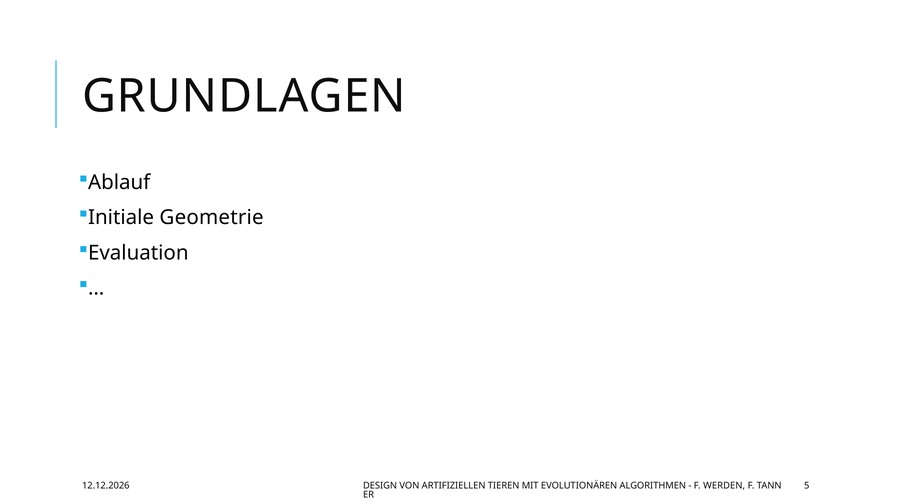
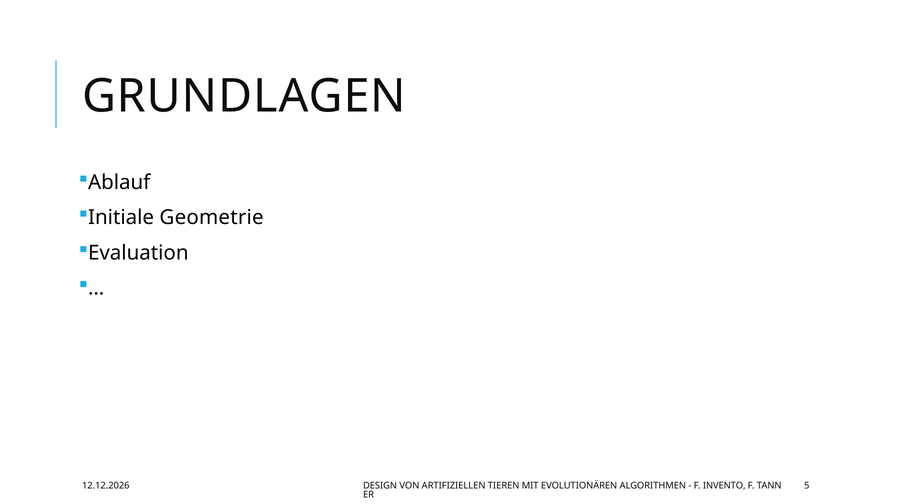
WERDEN: WERDEN -> INVENTO
